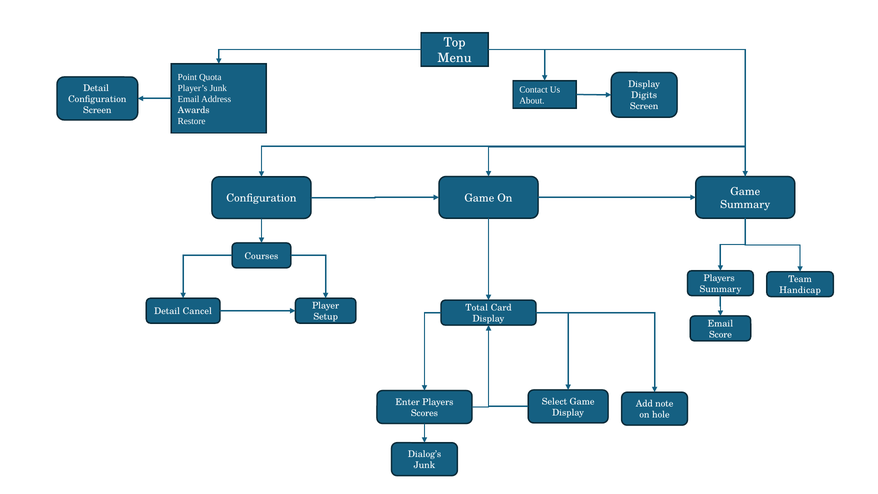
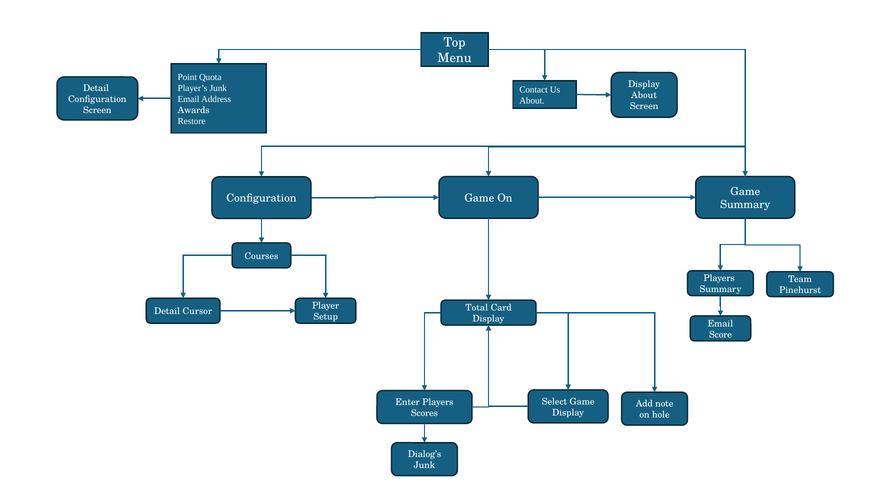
Digits at (644, 95): Digits -> About
Handicap: Handicap -> Pinehurst
Cancel: Cancel -> Cursor
